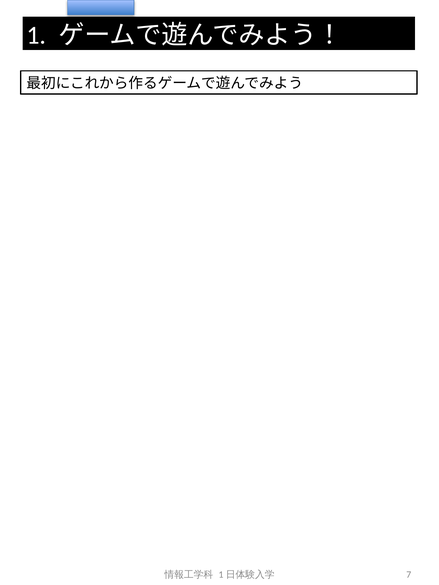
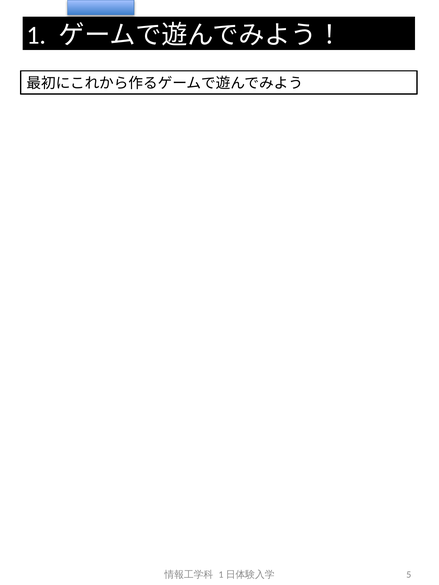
7: 7 -> 5
